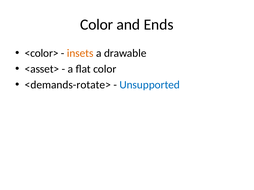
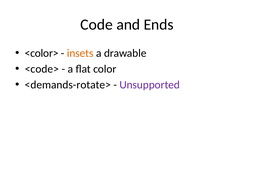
Color at (97, 25): Color -> Code
<asset>: <asset> -> <code>
Unsupported colour: blue -> purple
